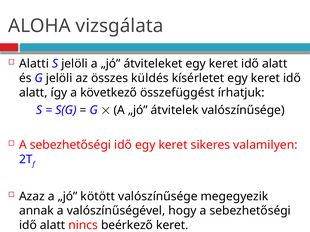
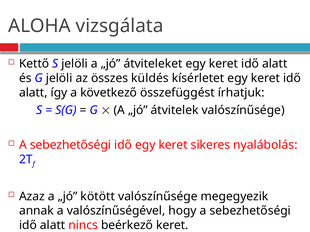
Alatti: Alatti -> Kettő
valamilyen: valamilyen -> nyalábolás
